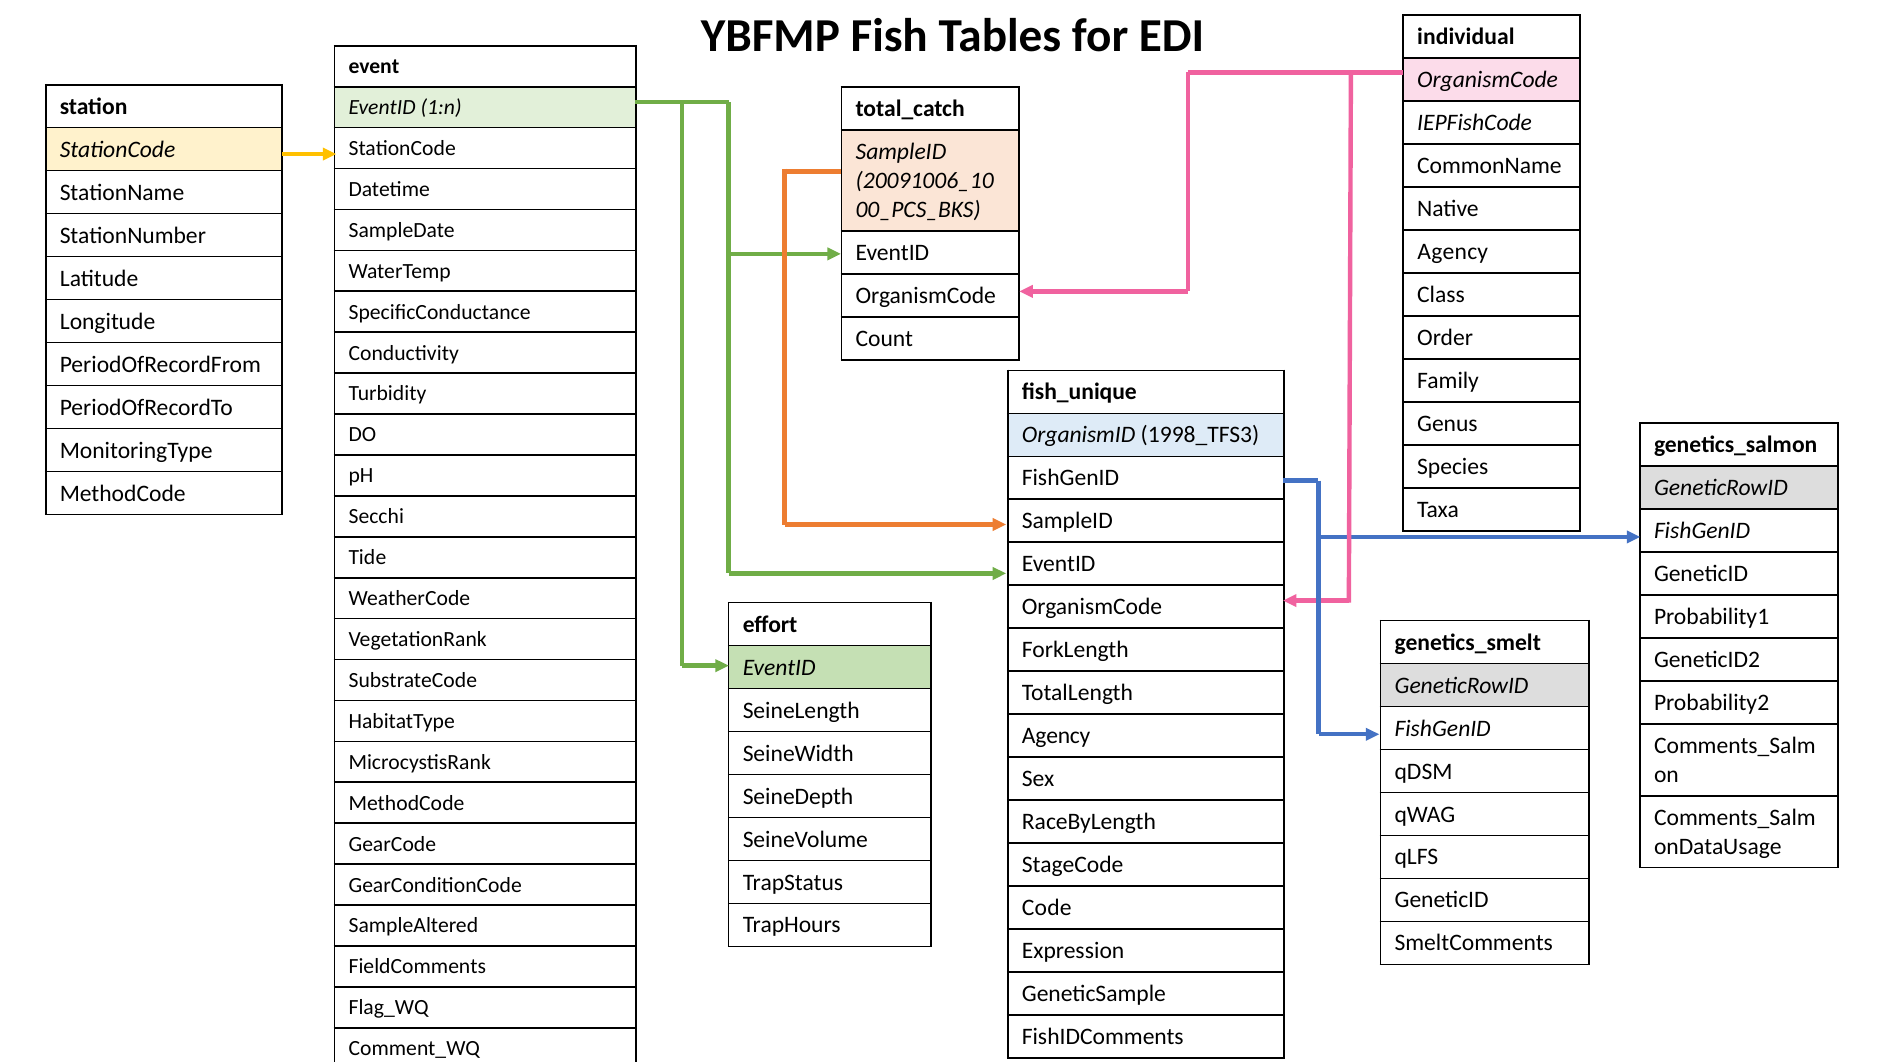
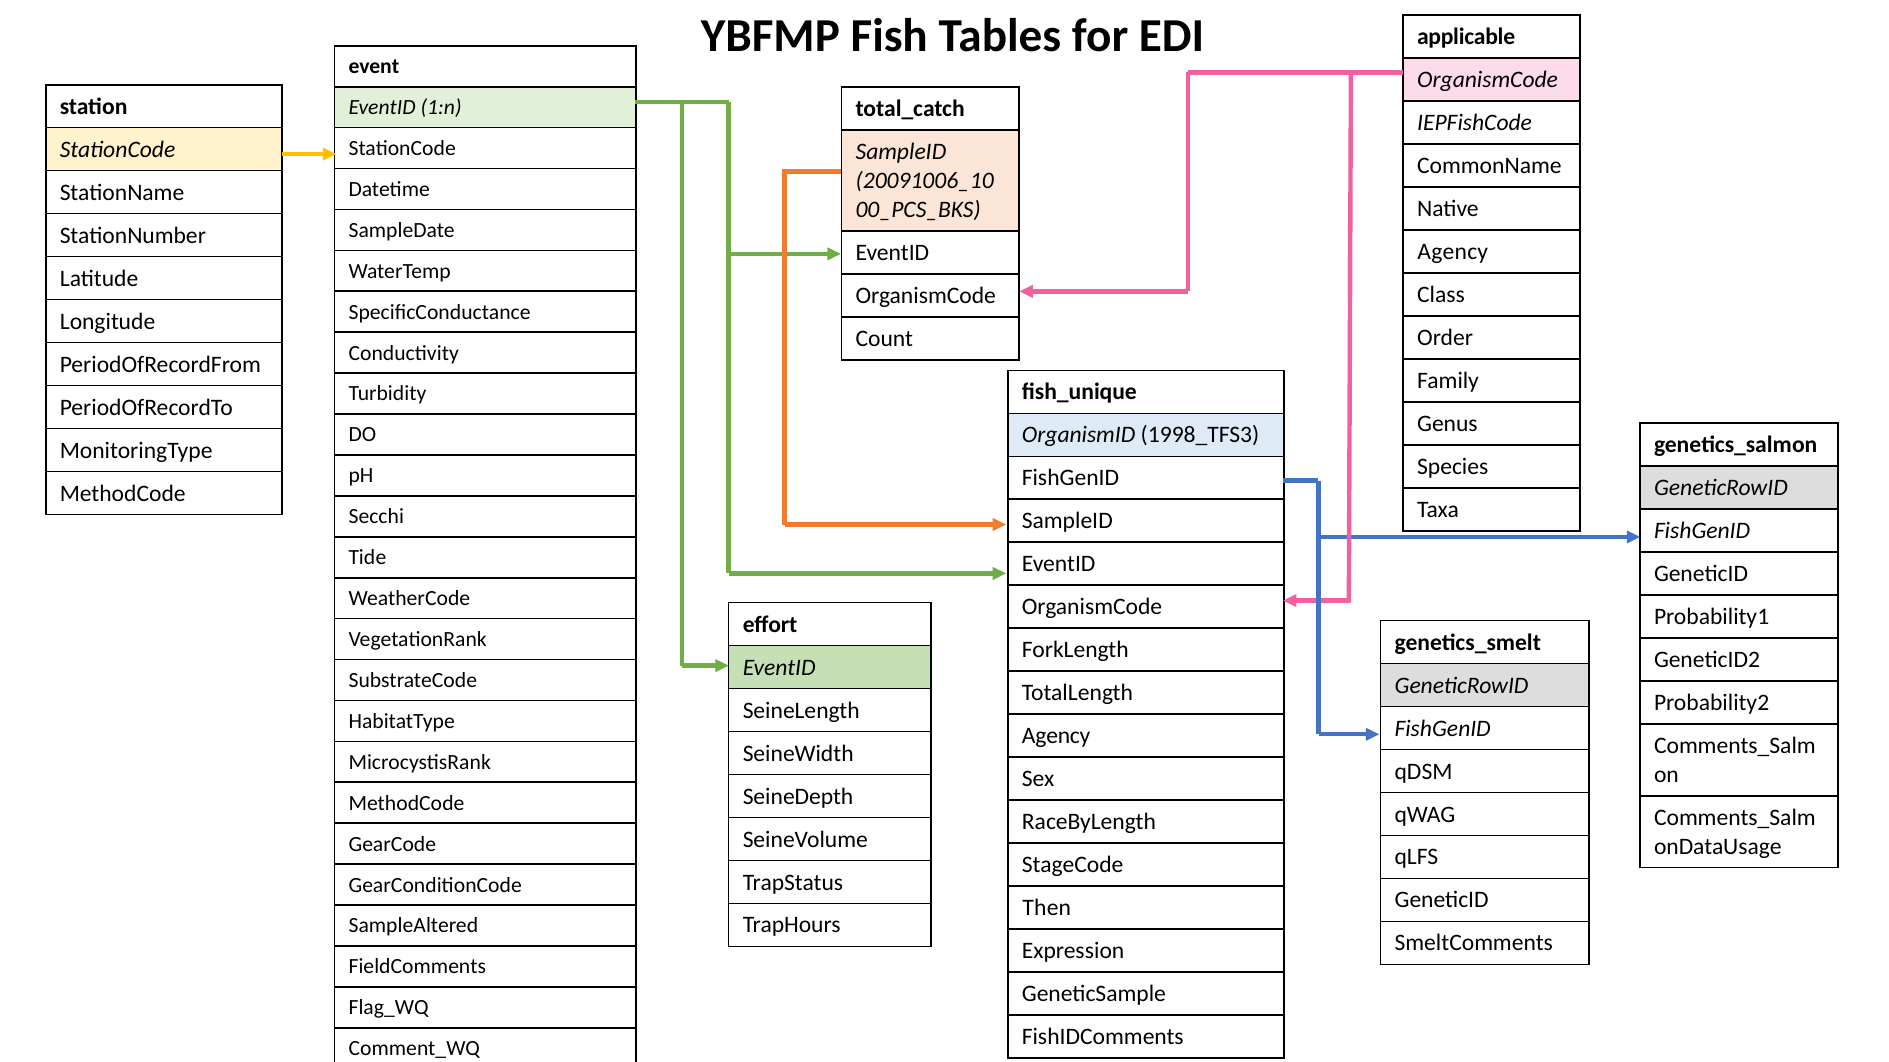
individual: individual -> applicable
Code: Code -> Then
